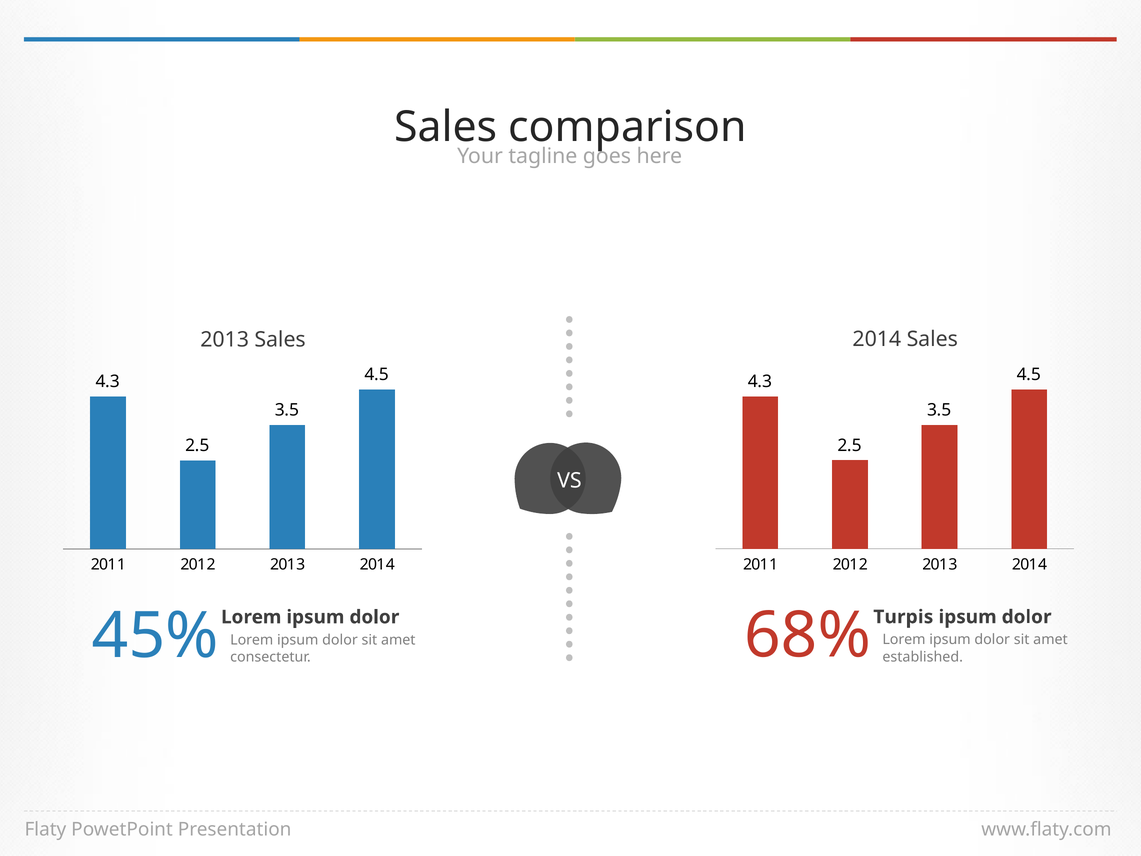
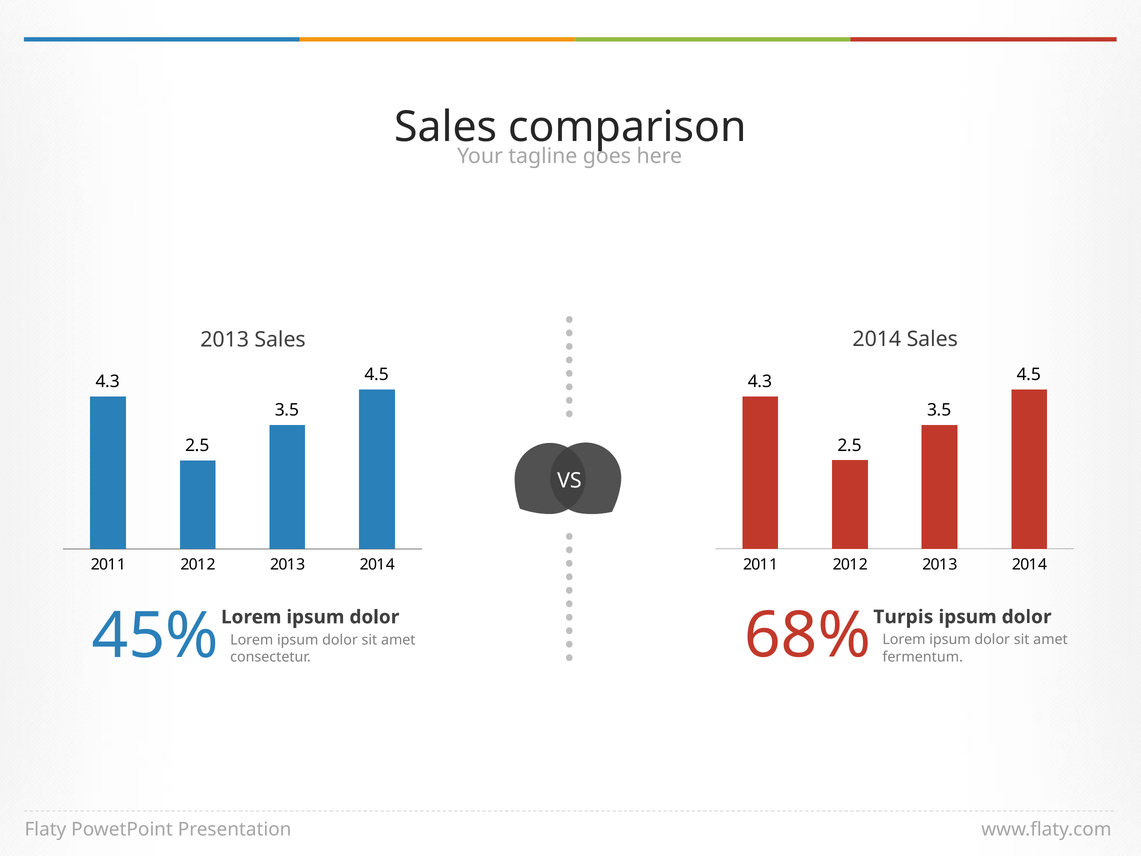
established: established -> fermentum
